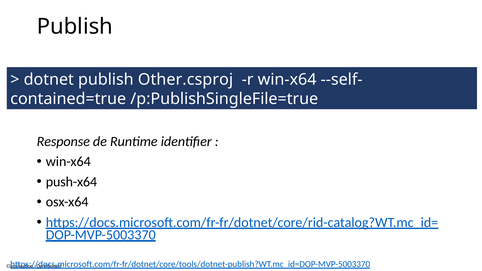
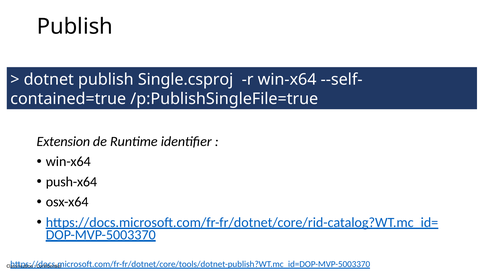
Other.csproj: Other.csproj -> Single.csproj
Response: Response -> Extension
